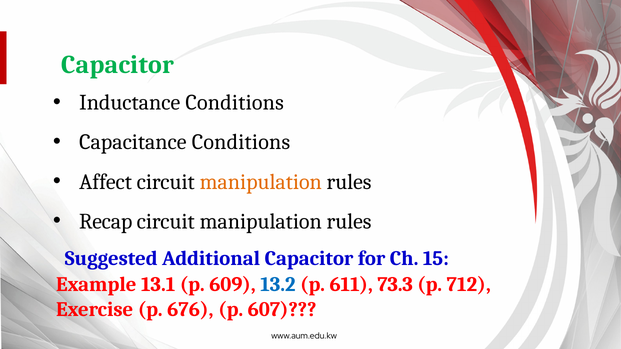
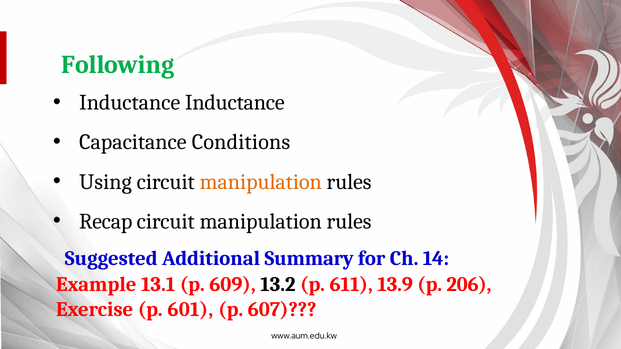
Capacitor at (118, 65): Capacitor -> Following
Inductance Conditions: Conditions -> Inductance
Affect: Affect -> Using
Additional Capacitor: Capacitor -> Summary
15: 15 -> 14
13.2 colour: blue -> black
73.3: 73.3 -> 13.9
712: 712 -> 206
676: 676 -> 601
